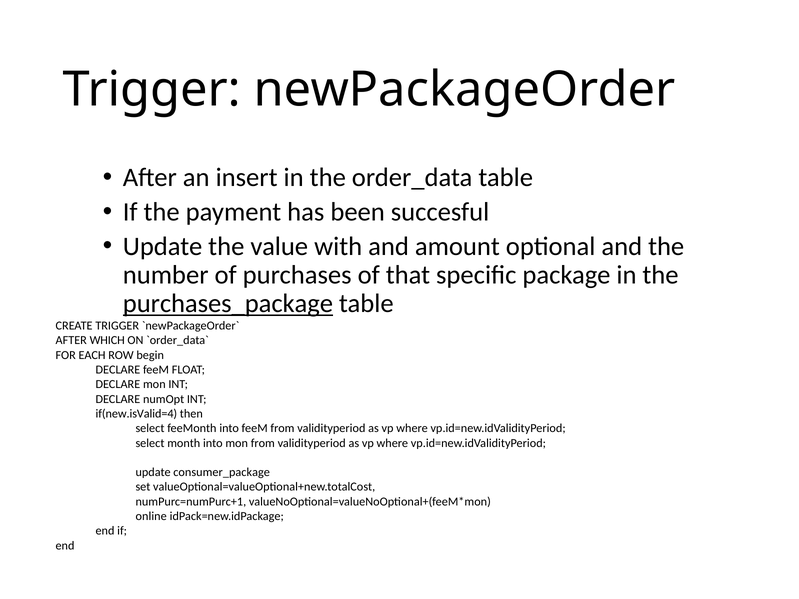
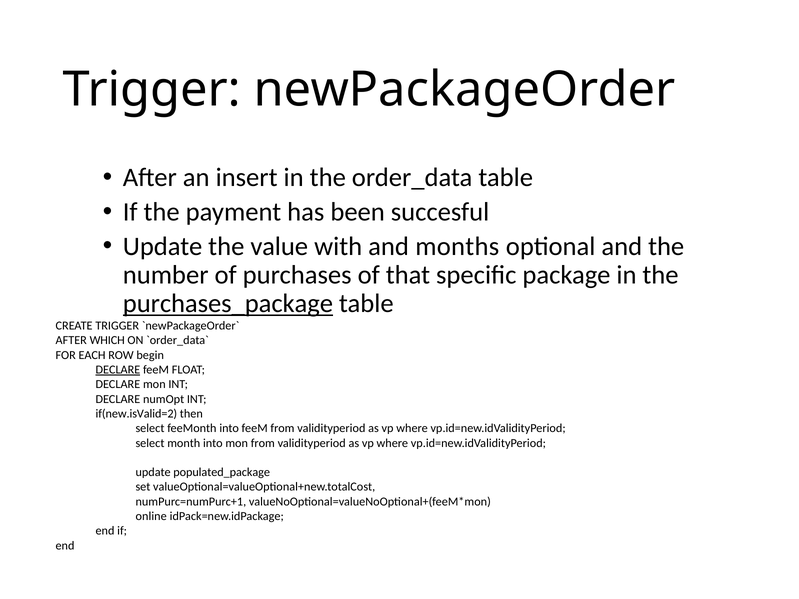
amount: amount -> months
DECLARE at (118, 370) underline: none -> present
if(new.isValid=4: if(new.isValid=4 -> if(new.isValid=2
consumer_package: consumer_package -> populated_package
